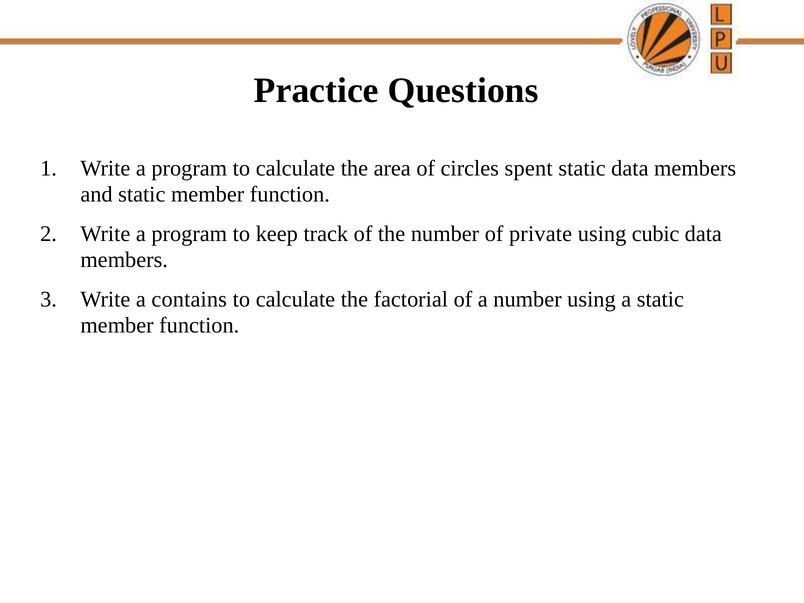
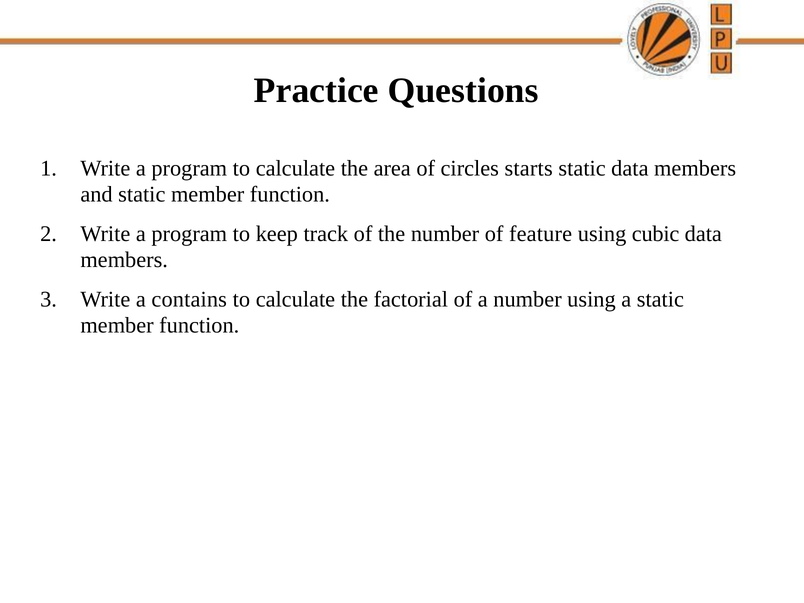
spent: spent -> starts
private: private -> feature
